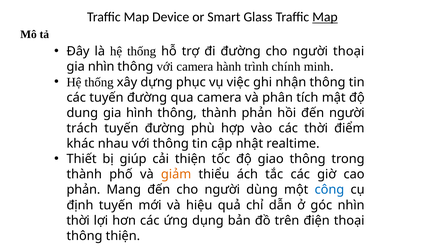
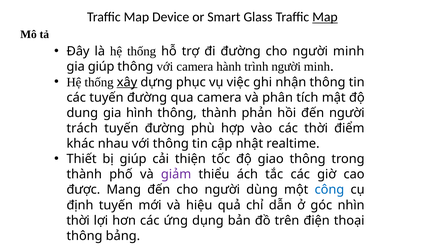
cho người thoại: thoại -> minh
gia nhìn: nhìn -> giúp
trình chính: chính -> người
xây underline: none -> present
giảm colour: orange -> purple
phản at (83, 189): phản -> được
thông thiện: thiện -> bảng
